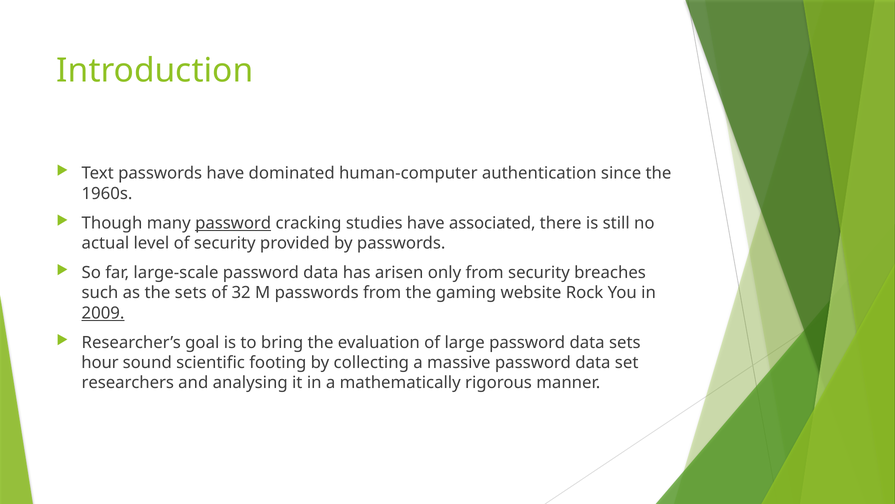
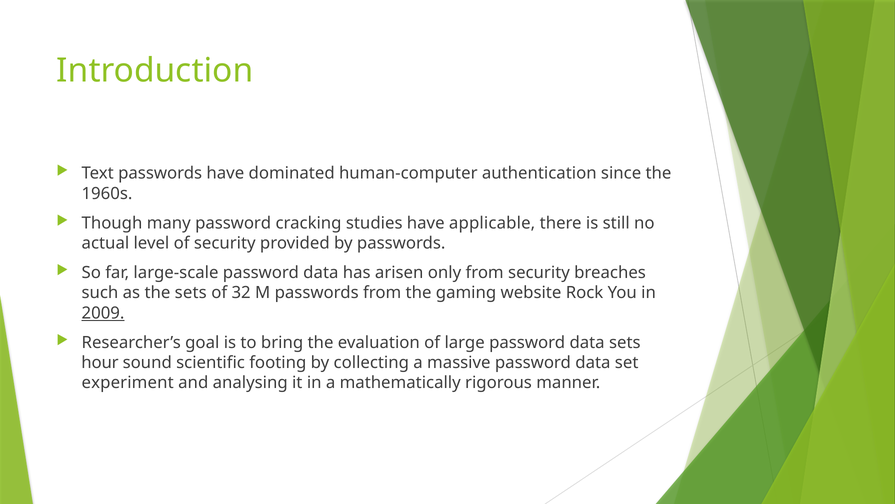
password at (233, 223) underline: present -> none
associated: associated -> applicable
researchers: researchers -> experiment
